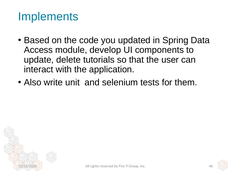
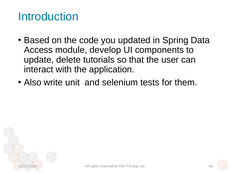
Implements: Implements -> Introduction
